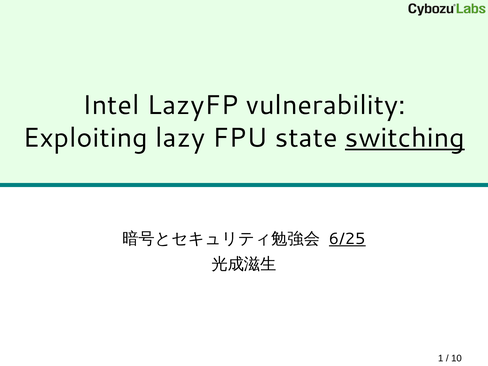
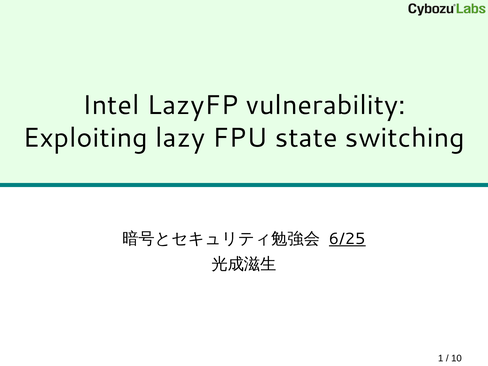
switching underline: present -> none
